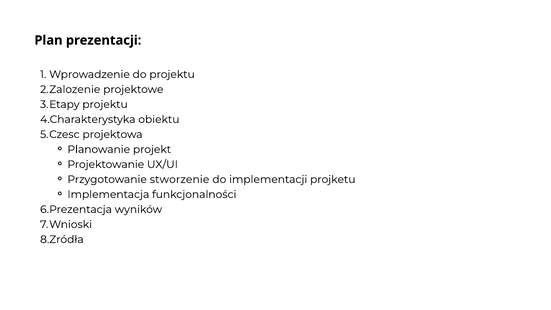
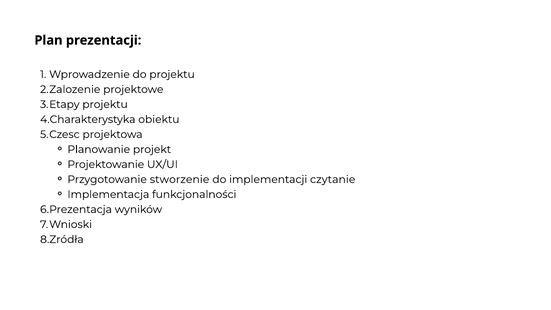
projketu: projketu -> czytanie
